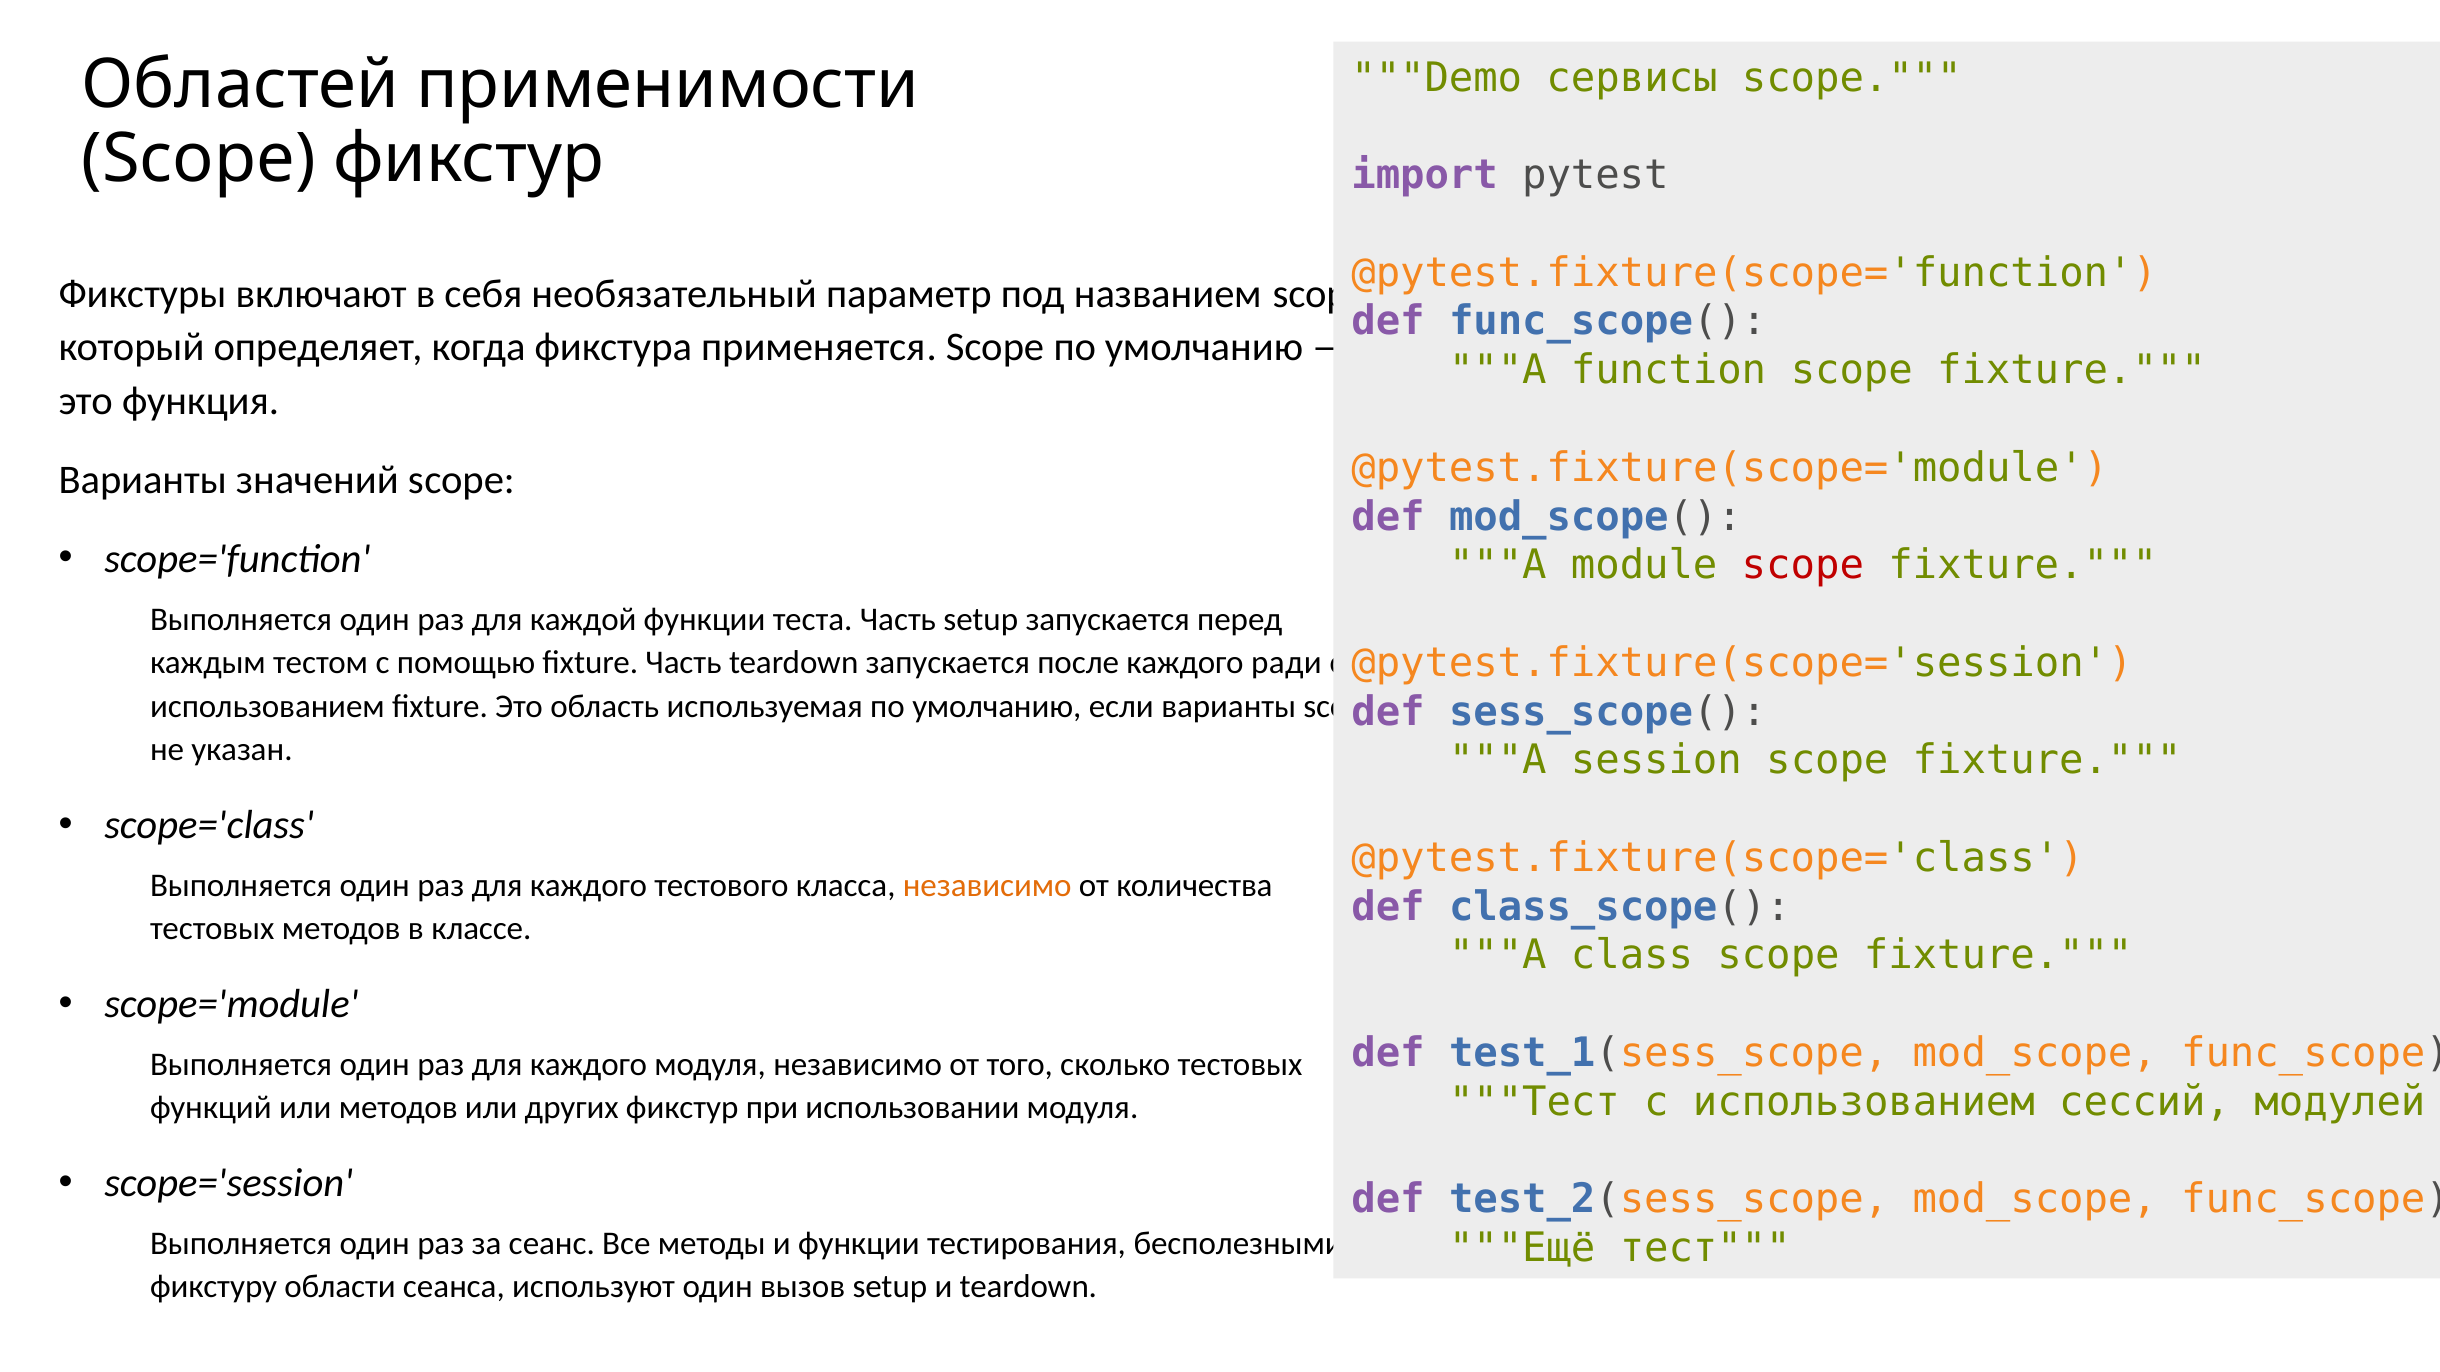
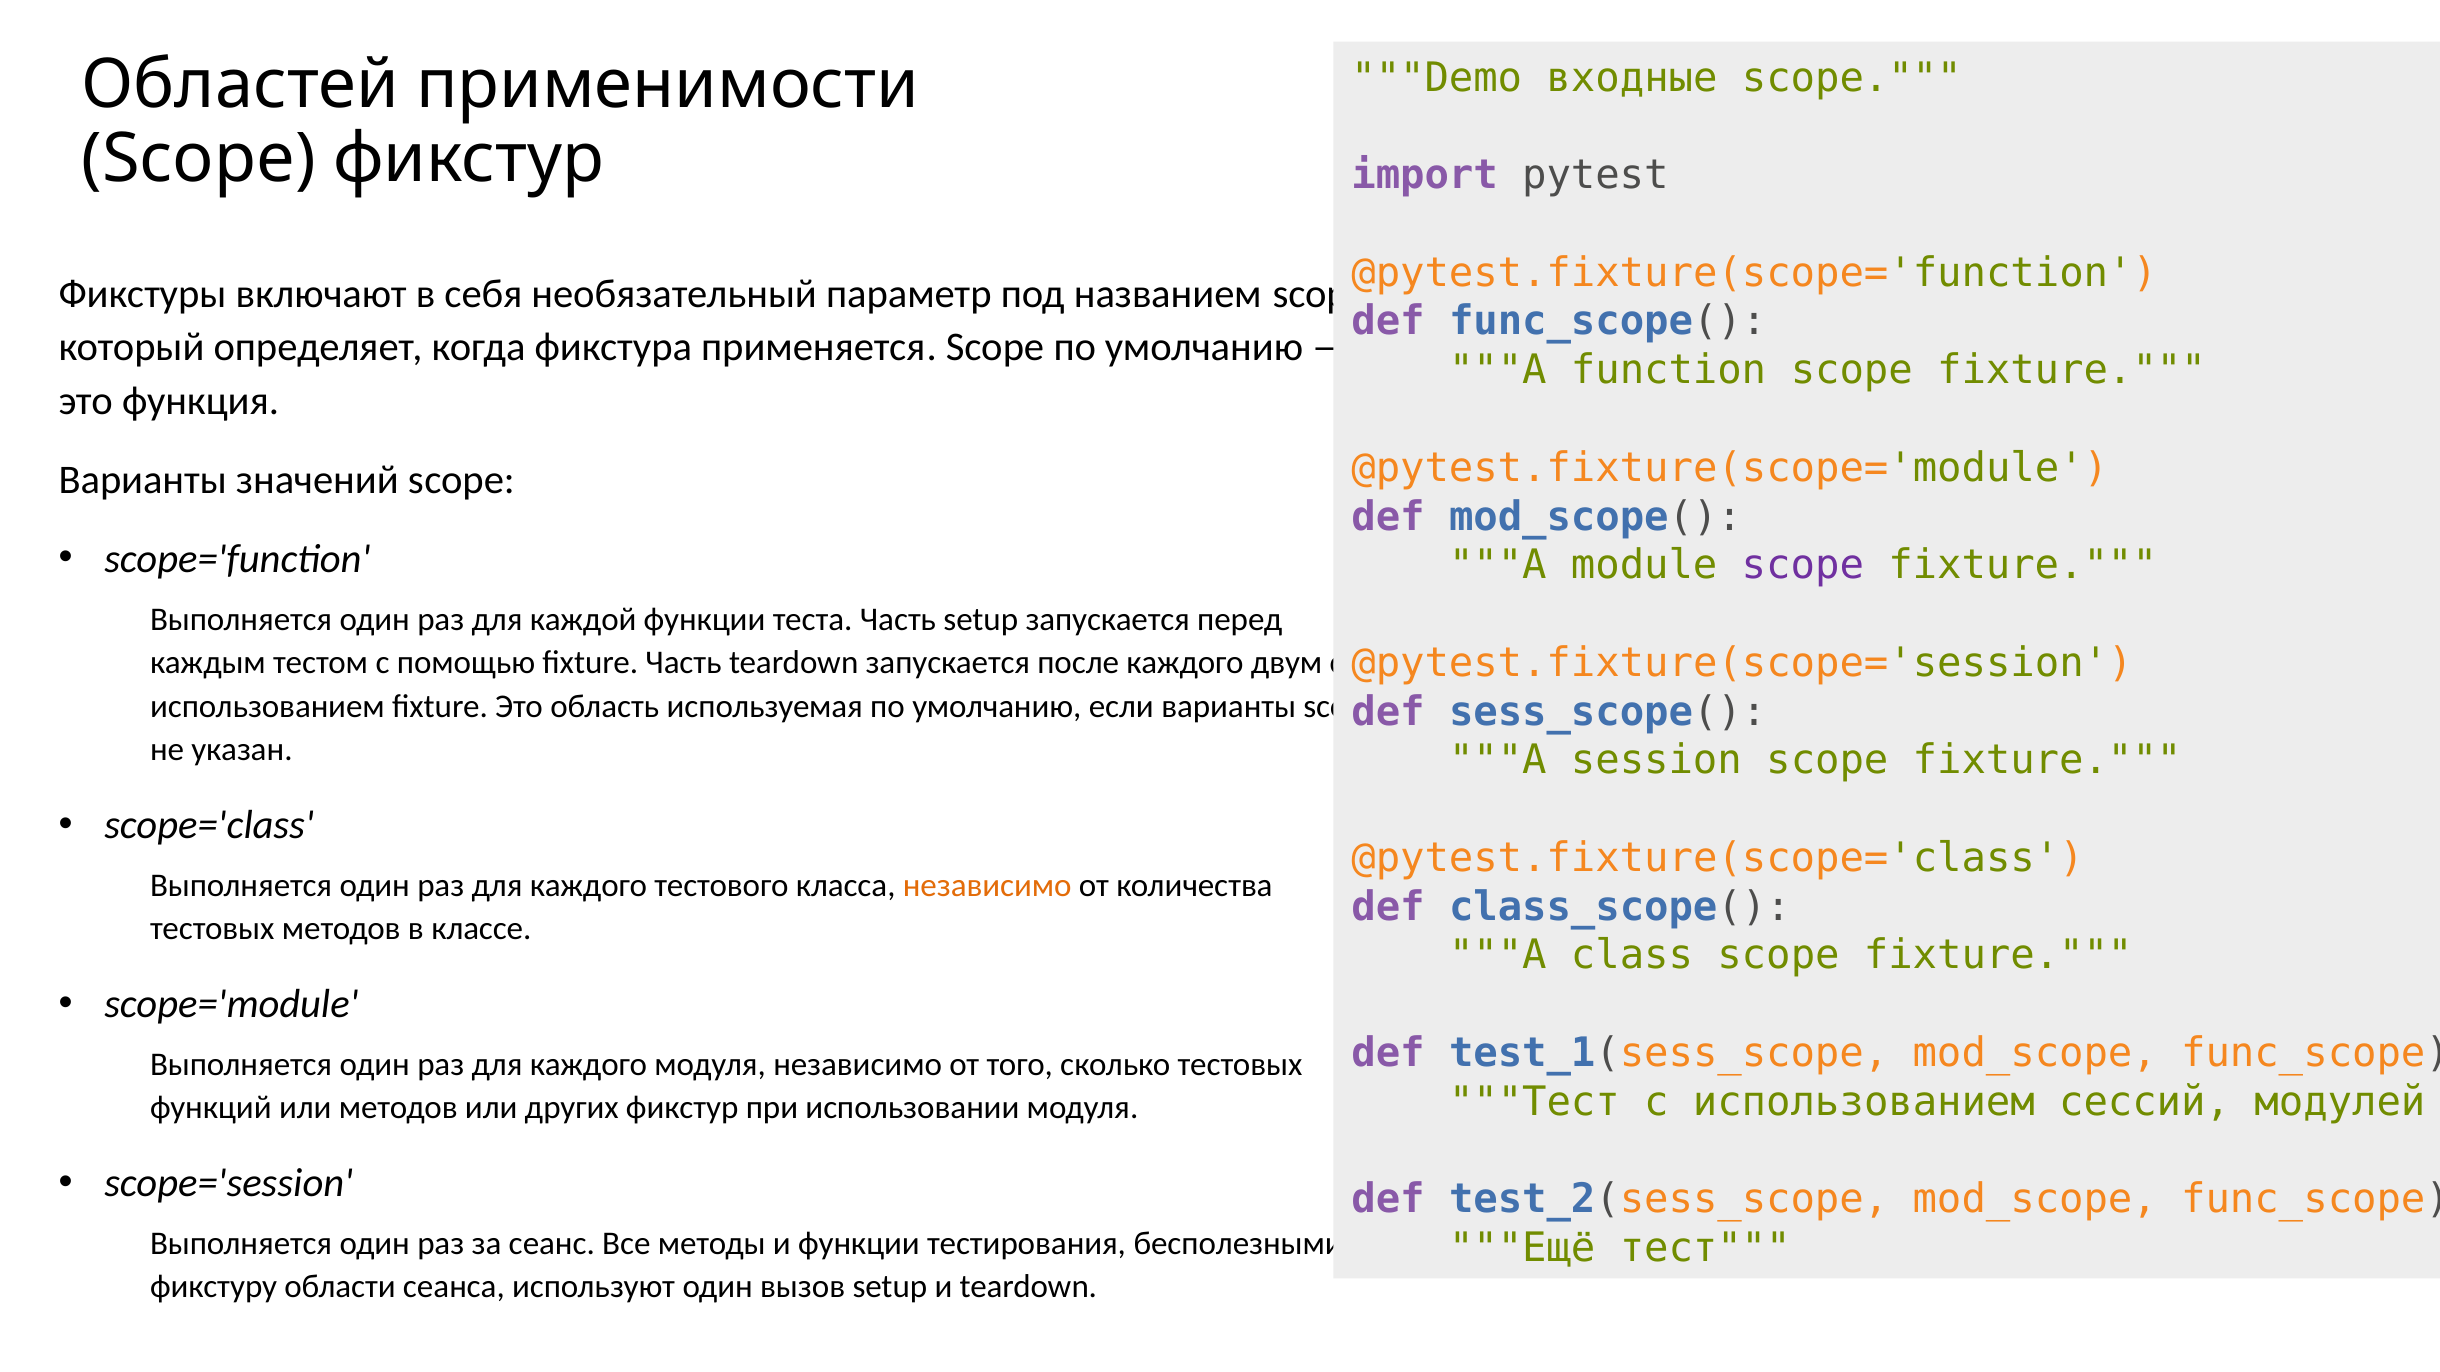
сервисы: сервисы -> входные
scope at (1803, 566) colour: red -> purple
ради: ради -> двум
